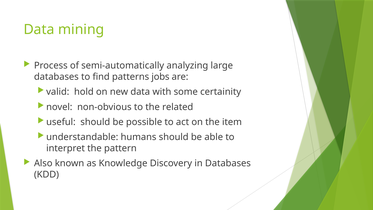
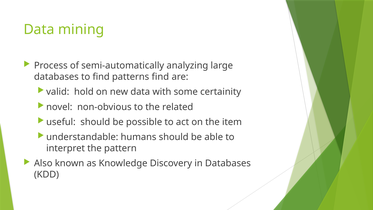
patterns jobs: jobs -> find
